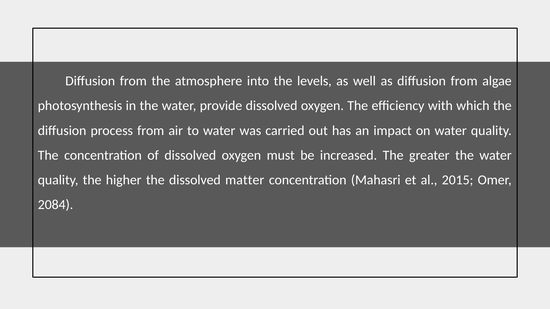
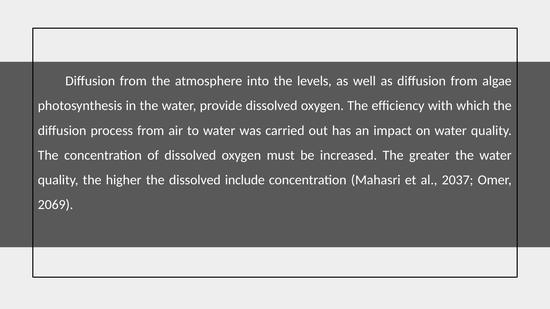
matter: matter -> include
2015: 2015 -> 2037
2084: 2084 -> 2069
